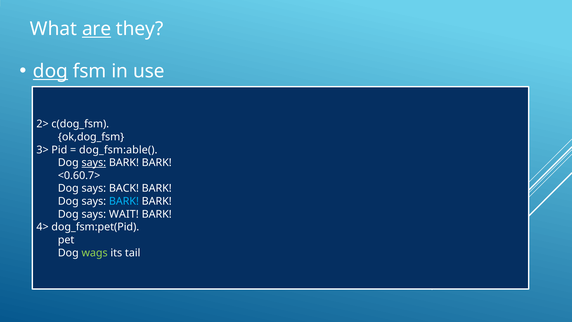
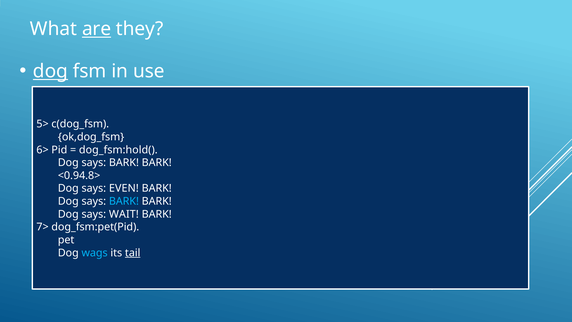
2>: 2> -> 5>
3>: 3> -> 6>
dog_fsm:able(: dog_fsm:able( -> dog_fsm:hold(
says at (94, 163) underline: present -> none
<0.60.7>: <0.60.7> -> <0.94.8>
BACK: BACK -> EVEN
4>: 4> -> 7>
wags colour: light green -> light blue
tail underline: none -> present
